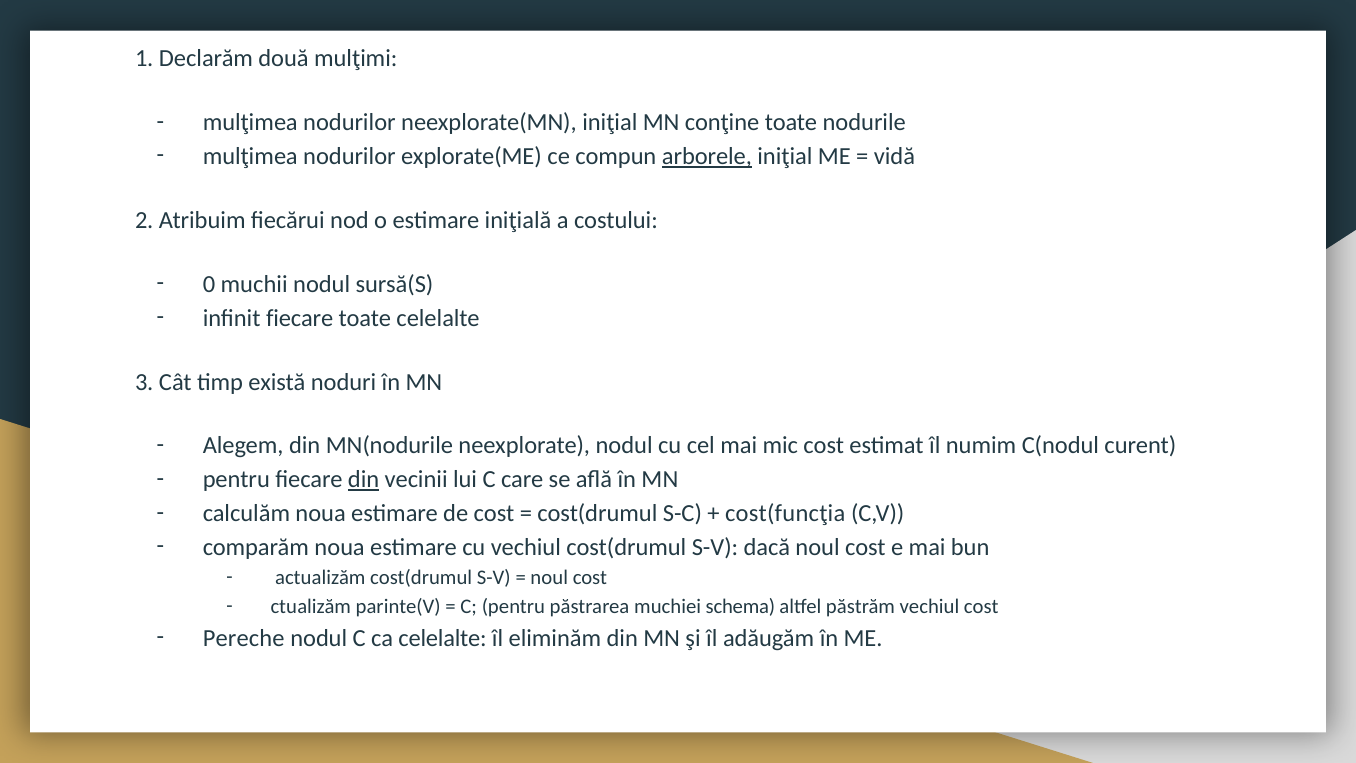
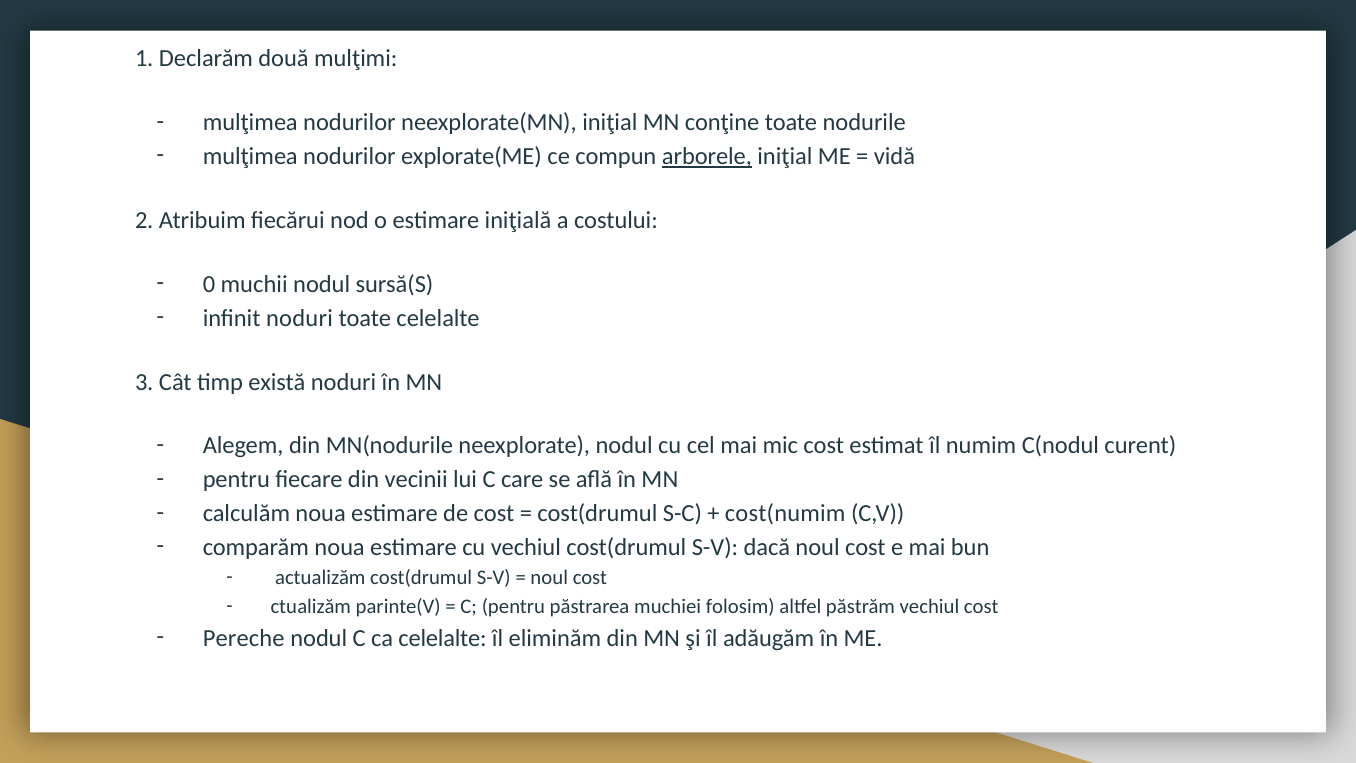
infinit fiecare: fiecare -> noduri
din at (364, 480) underline: present -> none
cost(funcţia: cost(funcţia -> cost(numim
schema: schema -> folosim
